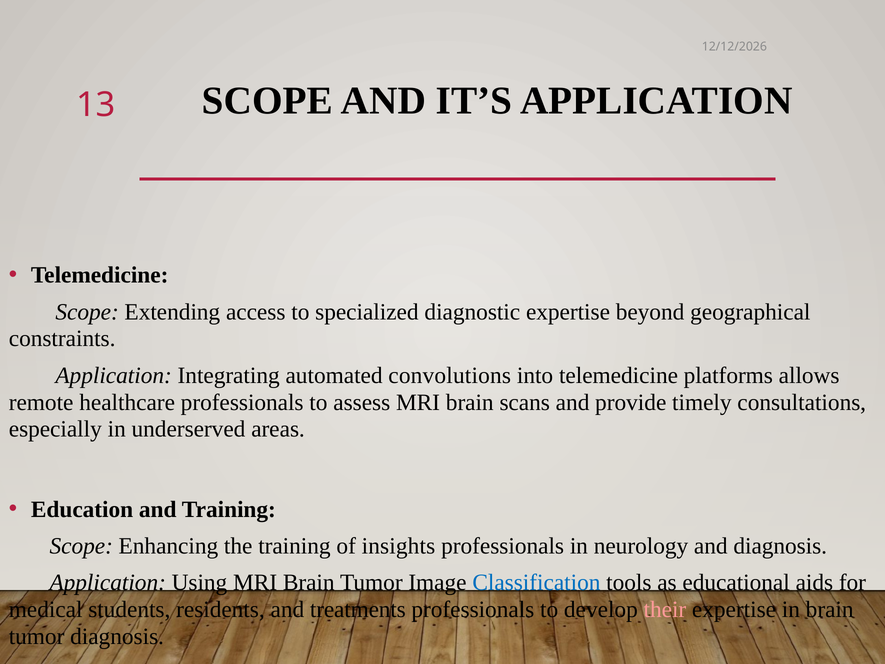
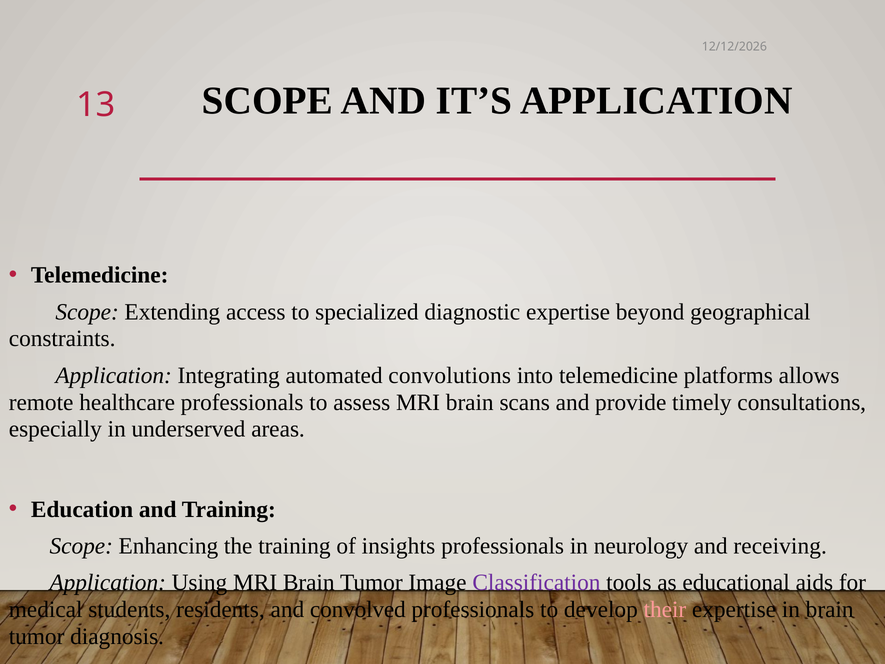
and diagnosis: diagnosis -> receiving
Classification colour: blue -> purple
treatments: treatments -> convolved
